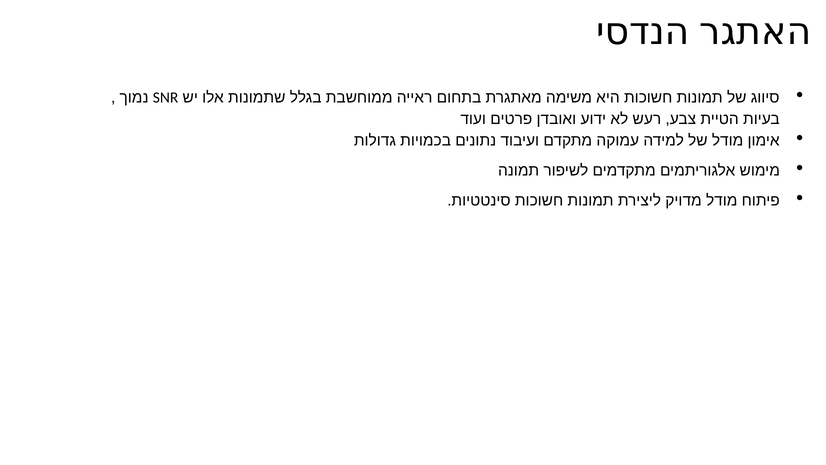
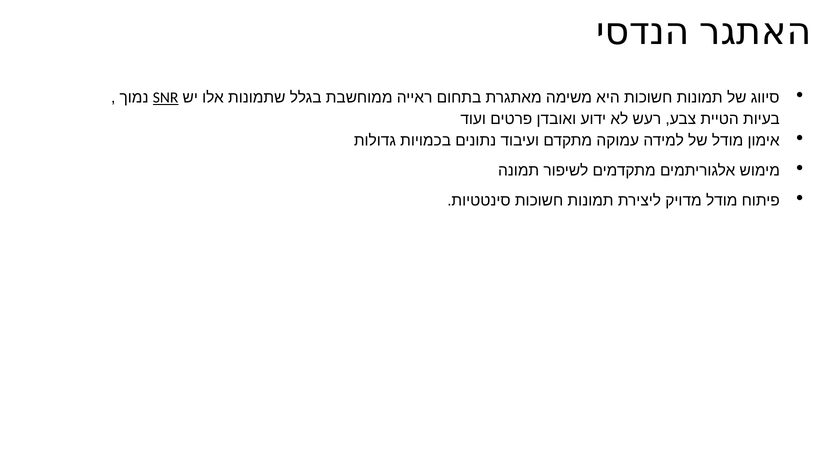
SNR underline: none -> present
